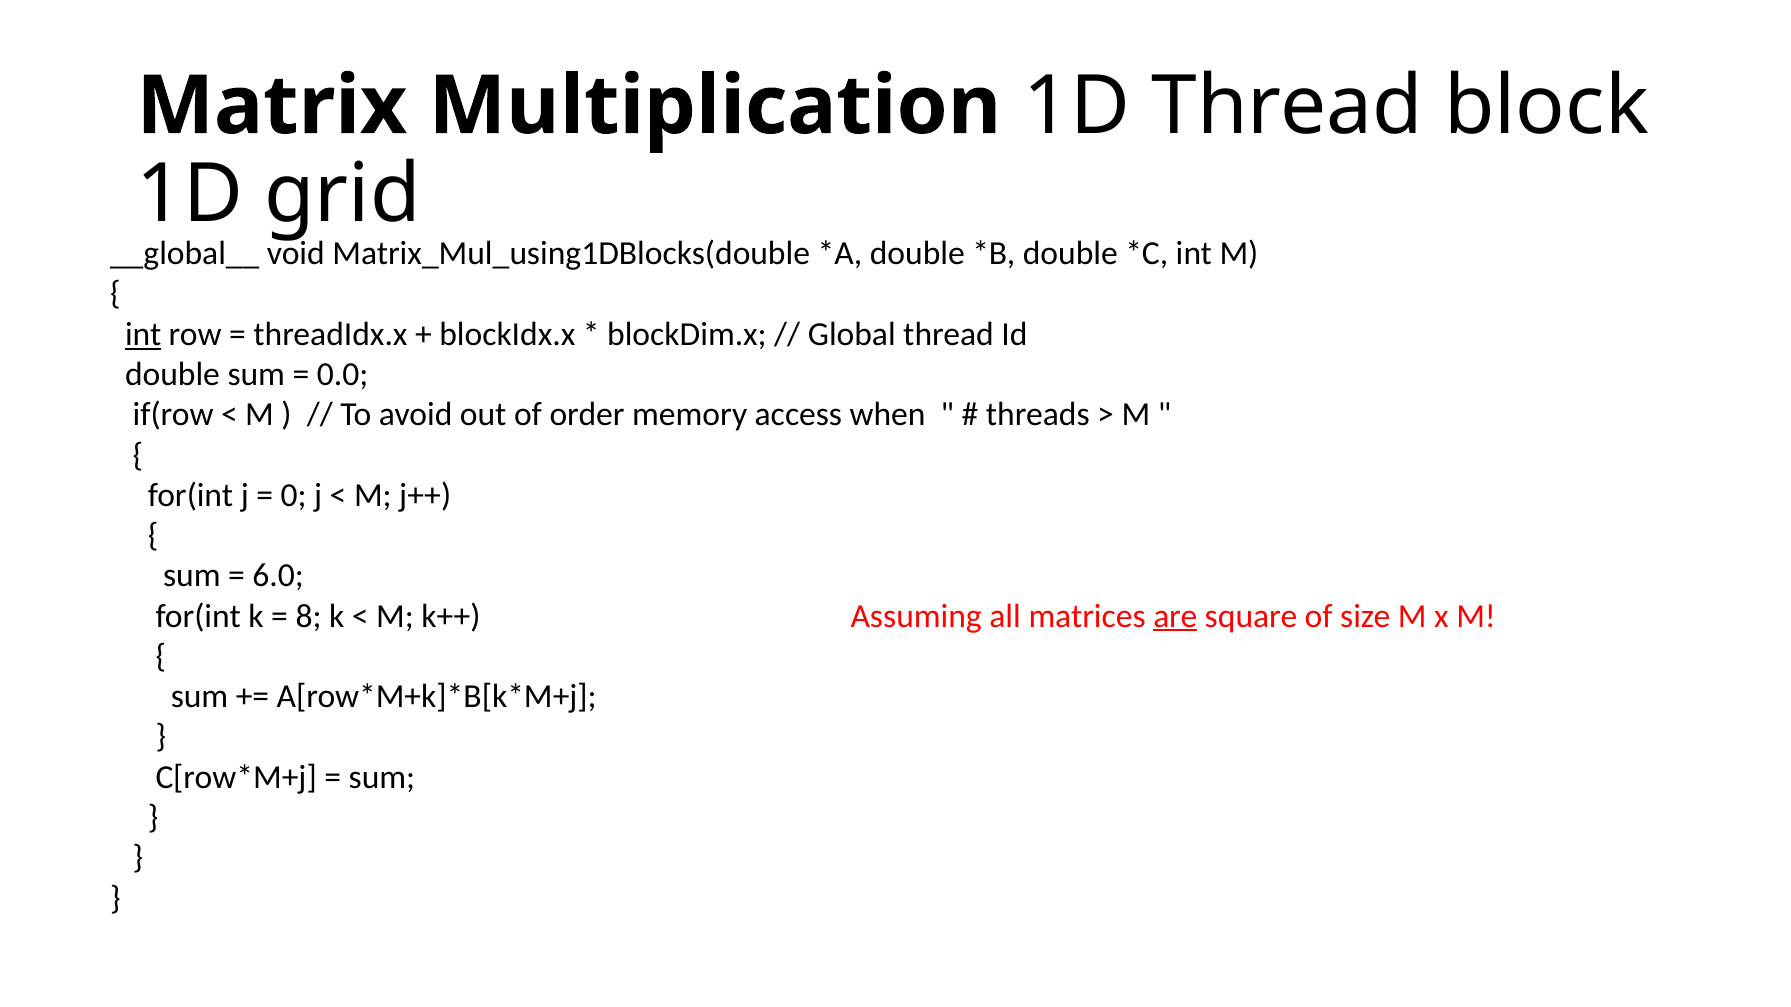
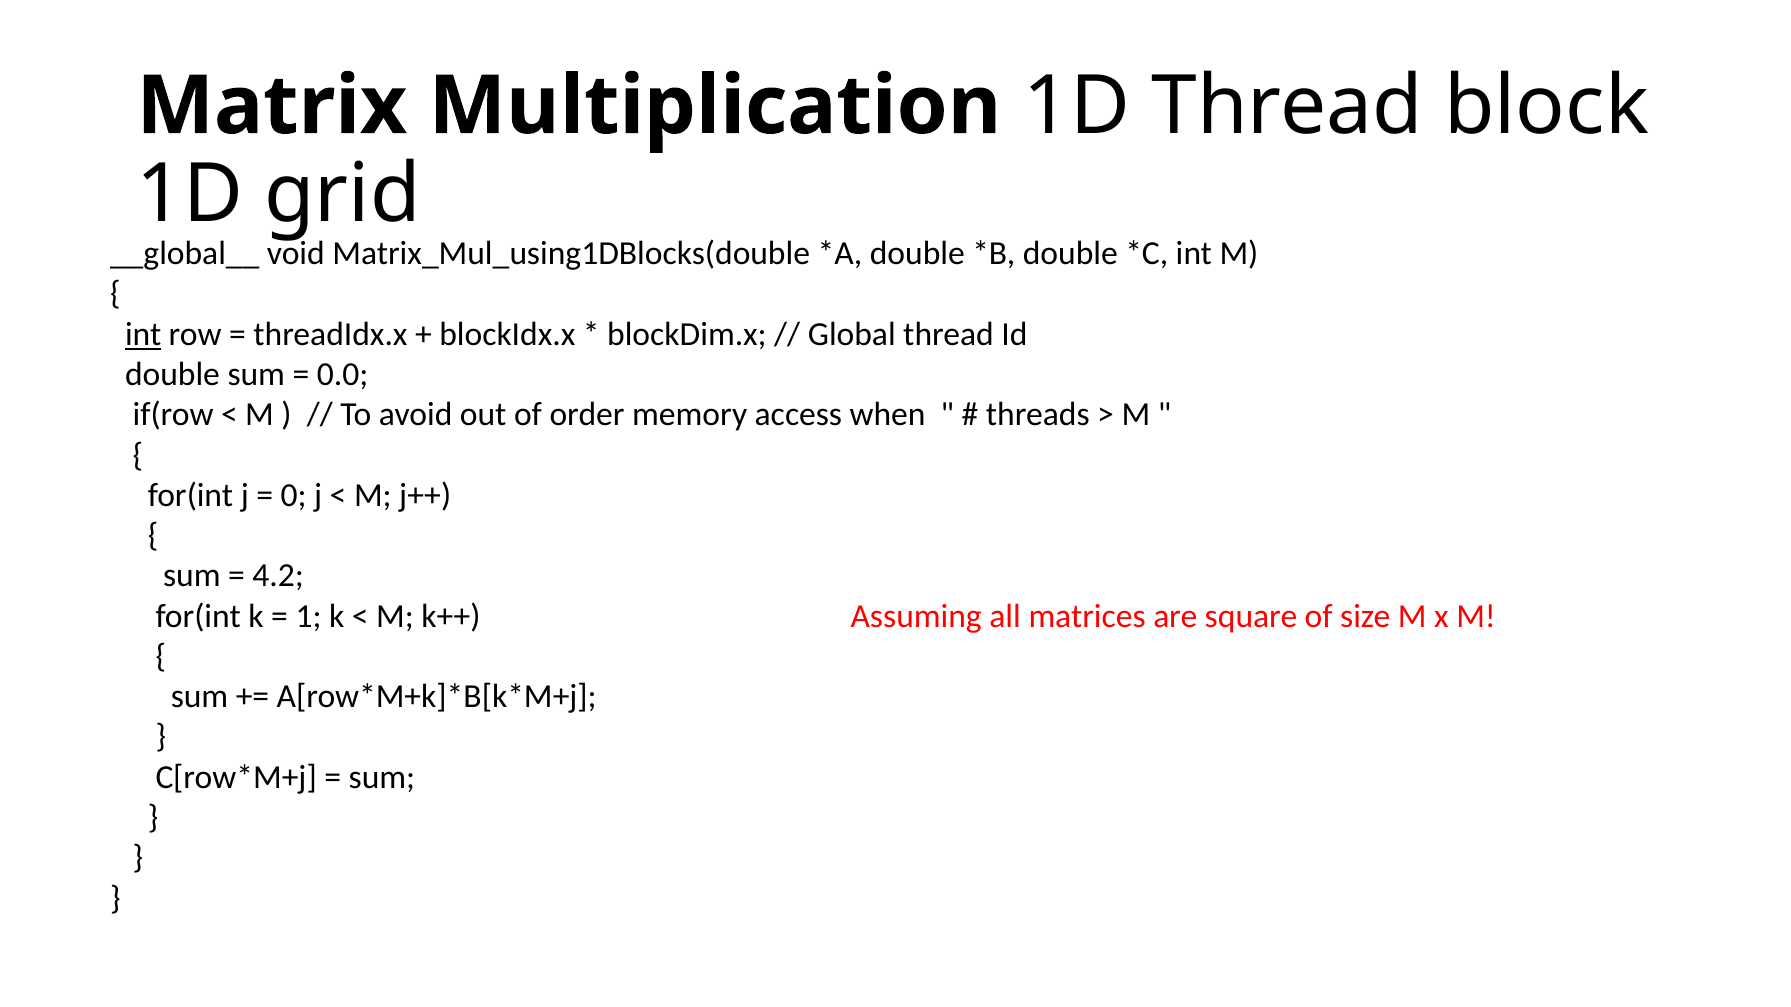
6.0: 6.0 -> 4.2
8: 8 -> 1
are underline: present -> none
